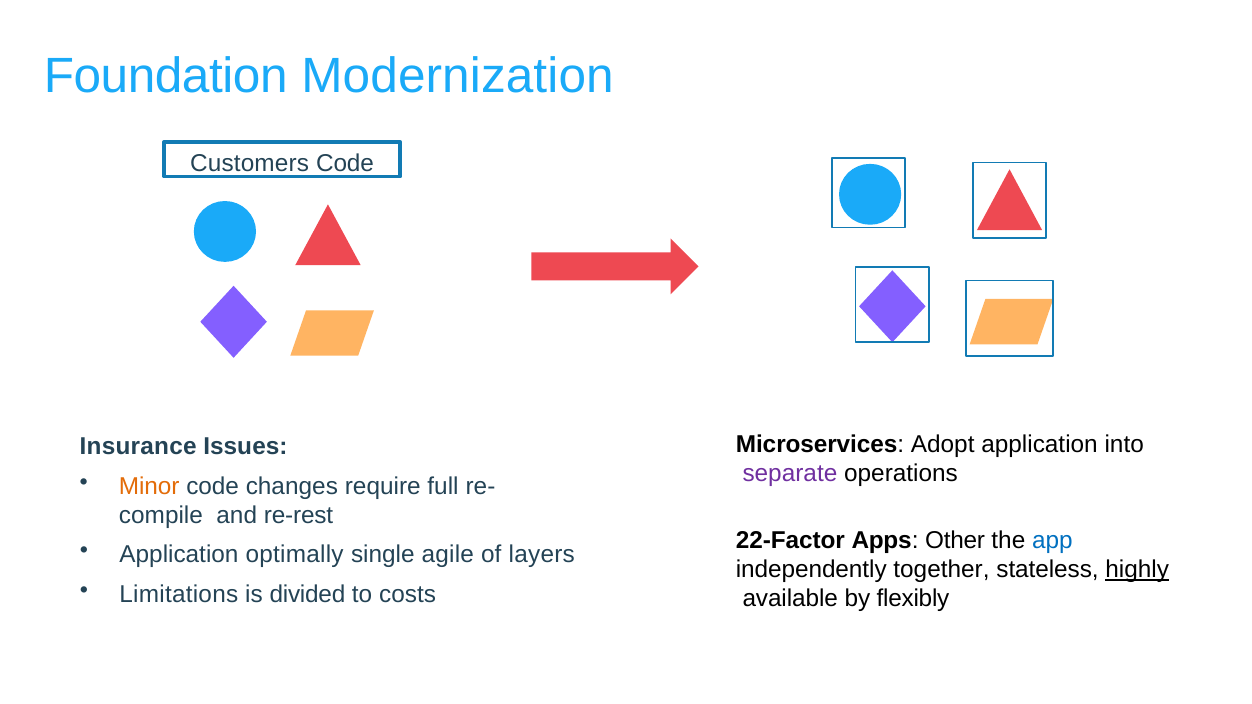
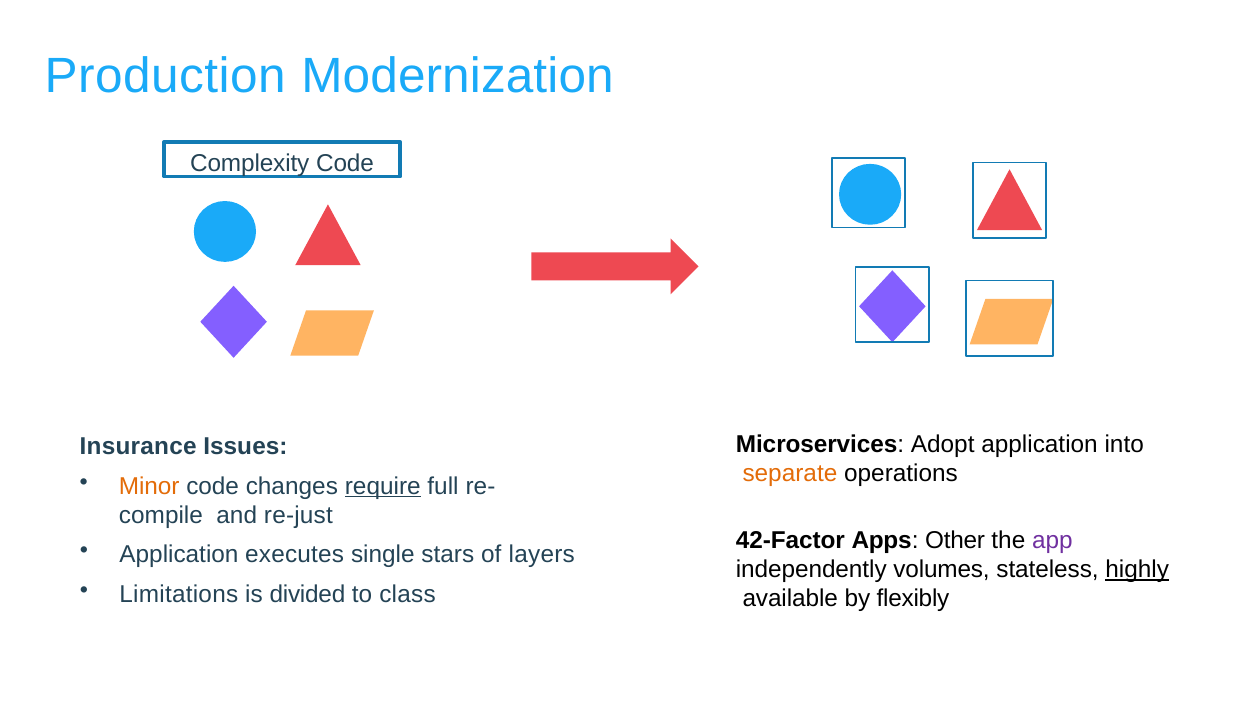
Foundation: Foundation -> Production
Customers: Customers -> Complexity
separate colour: purple -> orange
require underline: none -> present
re-rest: re-rest -> re-just
22-Factor: 22-Factor -> 42-Factor
app colour: blue -> purple
optimally: optimally -> executes
agile: agile -> stars
together: together -> volumes
costs: costs -> class
